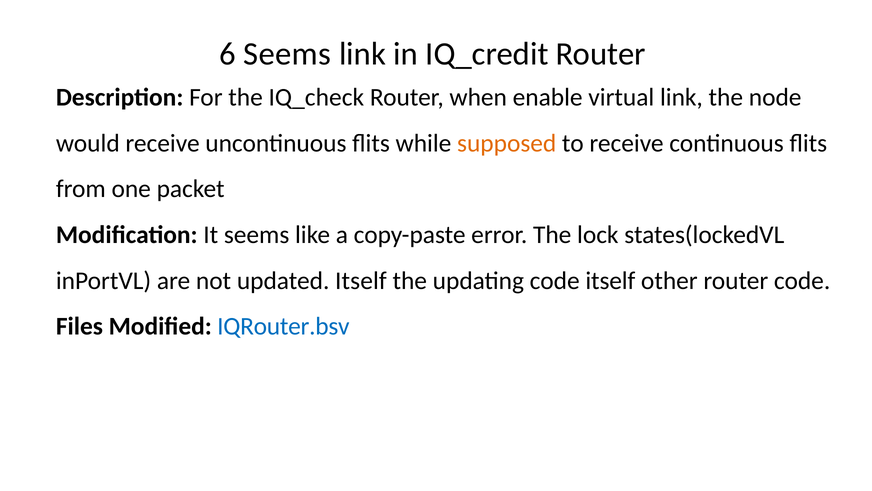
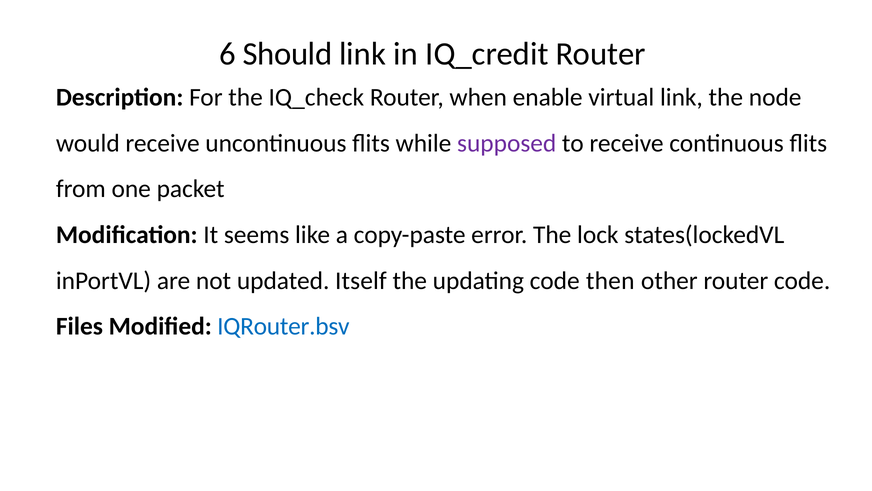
6 Seems: Seems -> Should
supposed colour: orange -> purple
code itself: itself -> then
